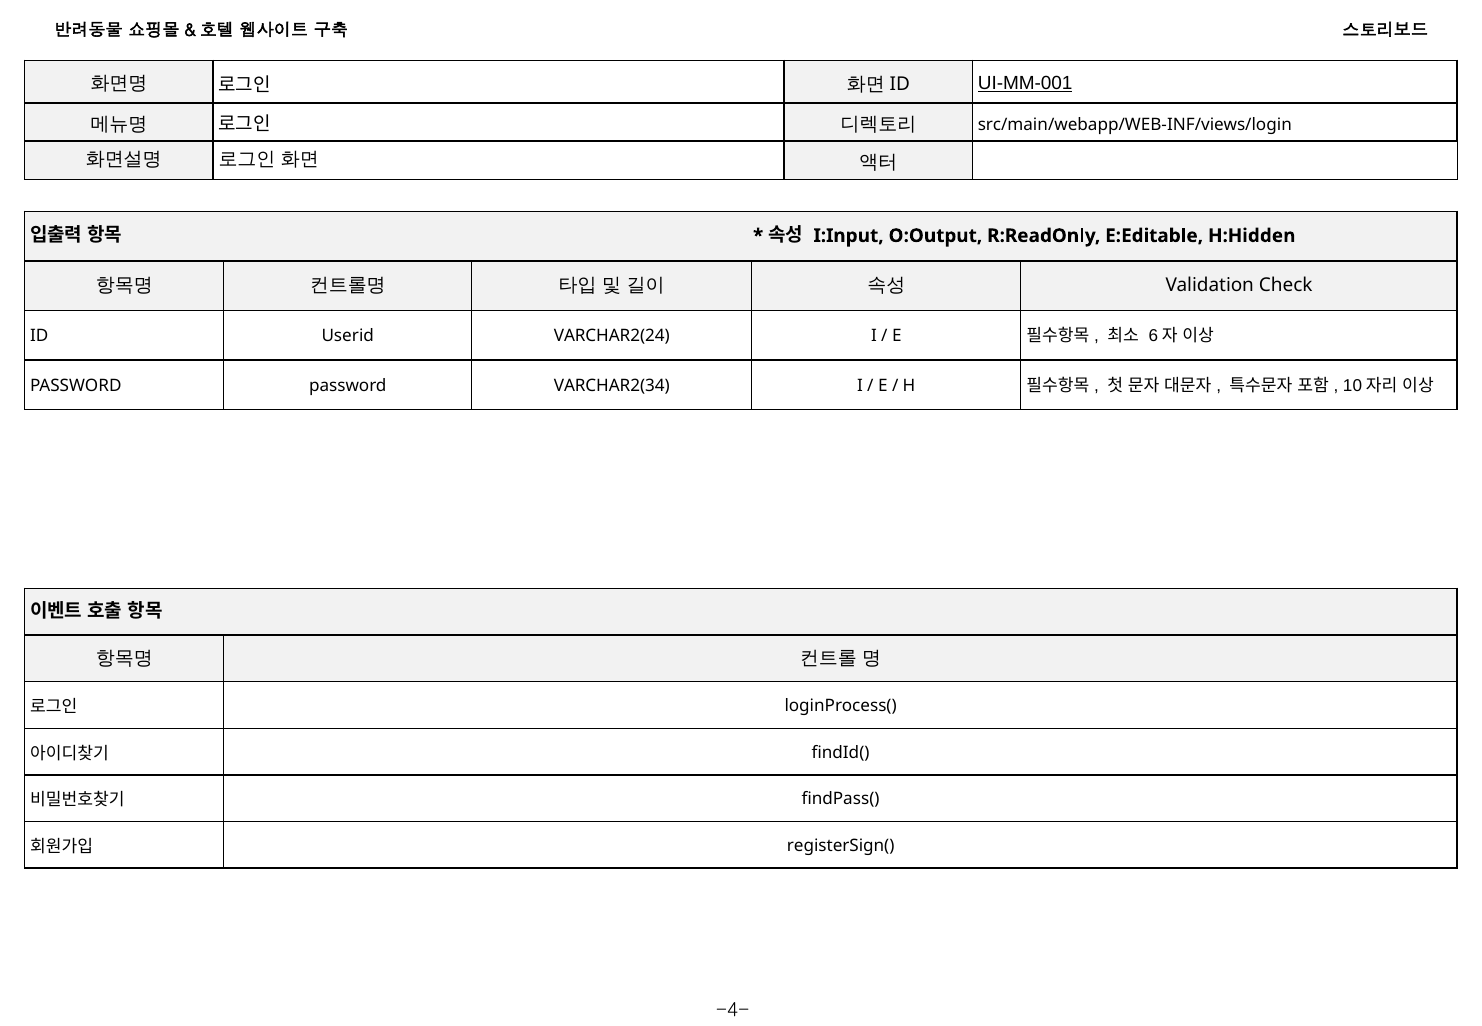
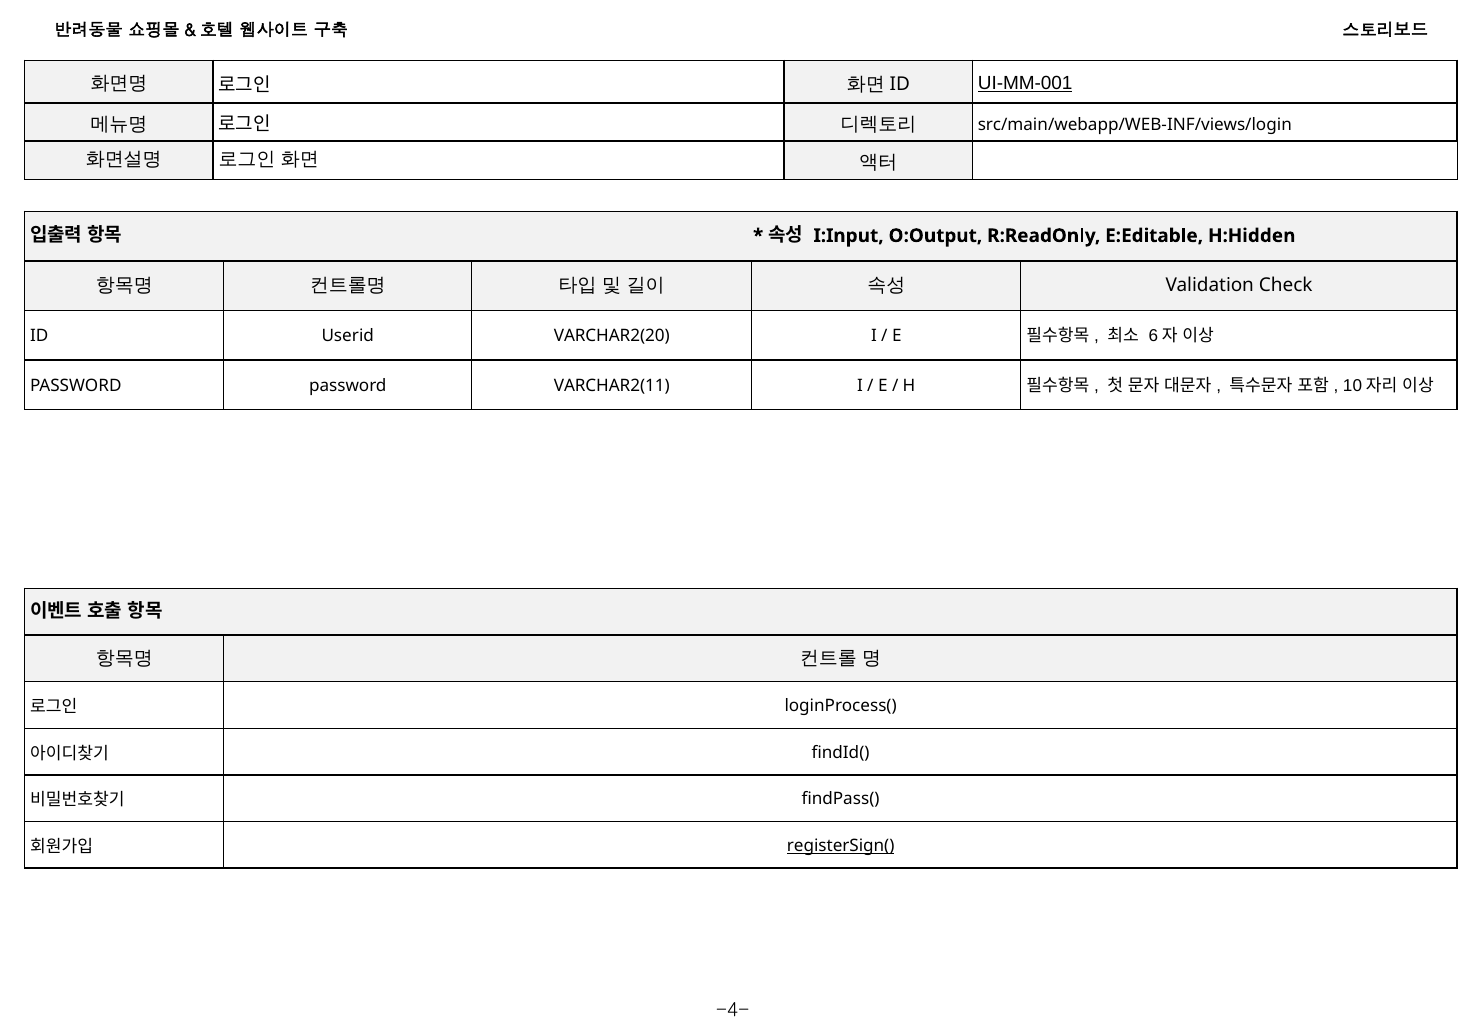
VARCHAR2(24: VARCHAR2(24 -> VARCHAR2(20
VARCHAR2(34: VARCHAR2(34 -> VARCHAR2(11
registerSign( underline: none -> present
